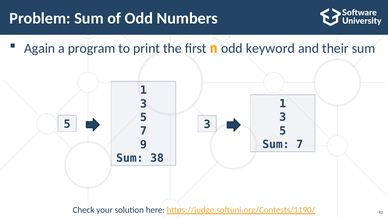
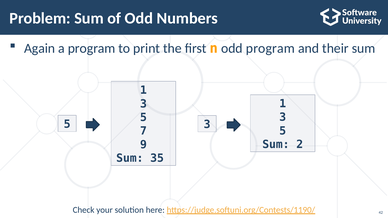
odd keyword: keyword -> program
Sum 7: 7 -> 2
38: 38 -> 35
